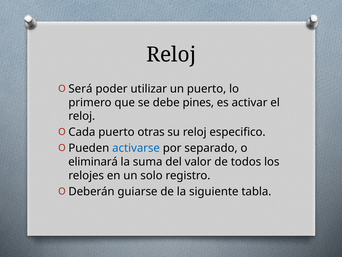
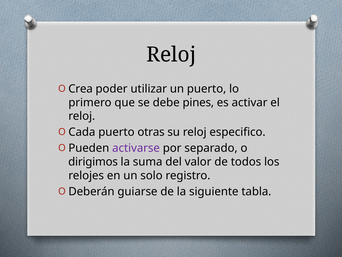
Será: Será -> Crea
activarse colour: blue -> purple
eliminará: eliminará -> dirigimos
